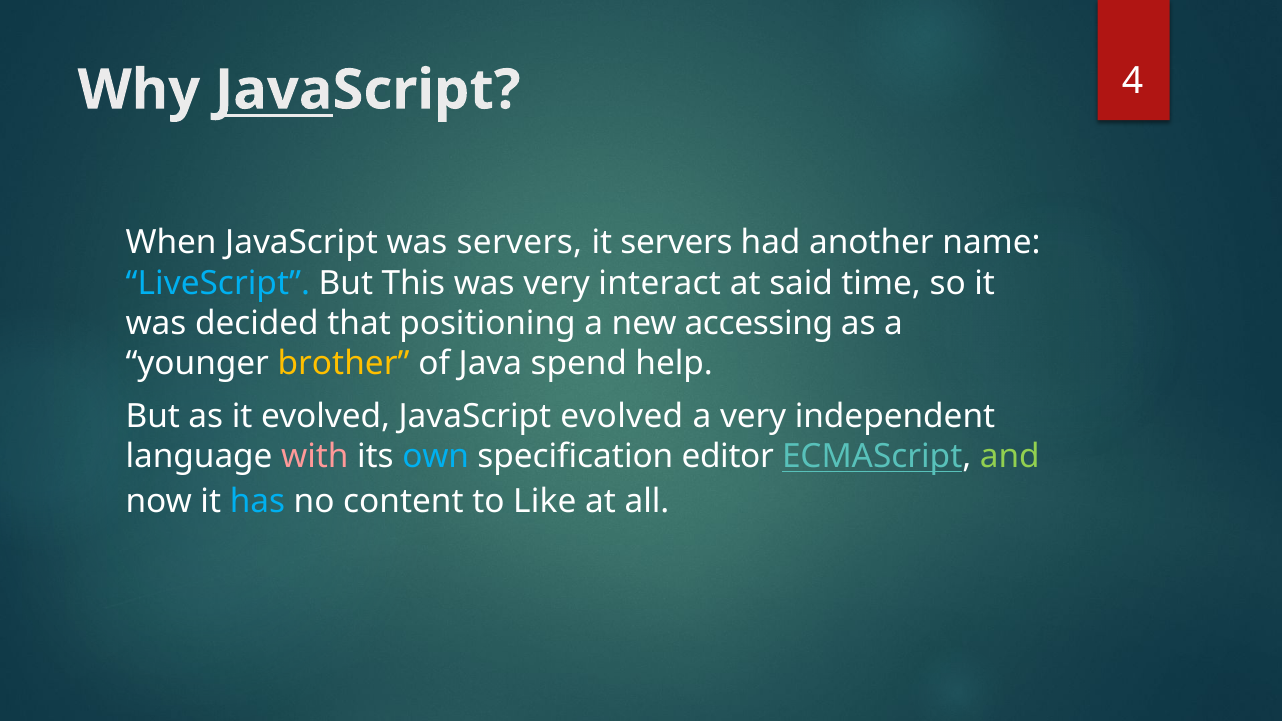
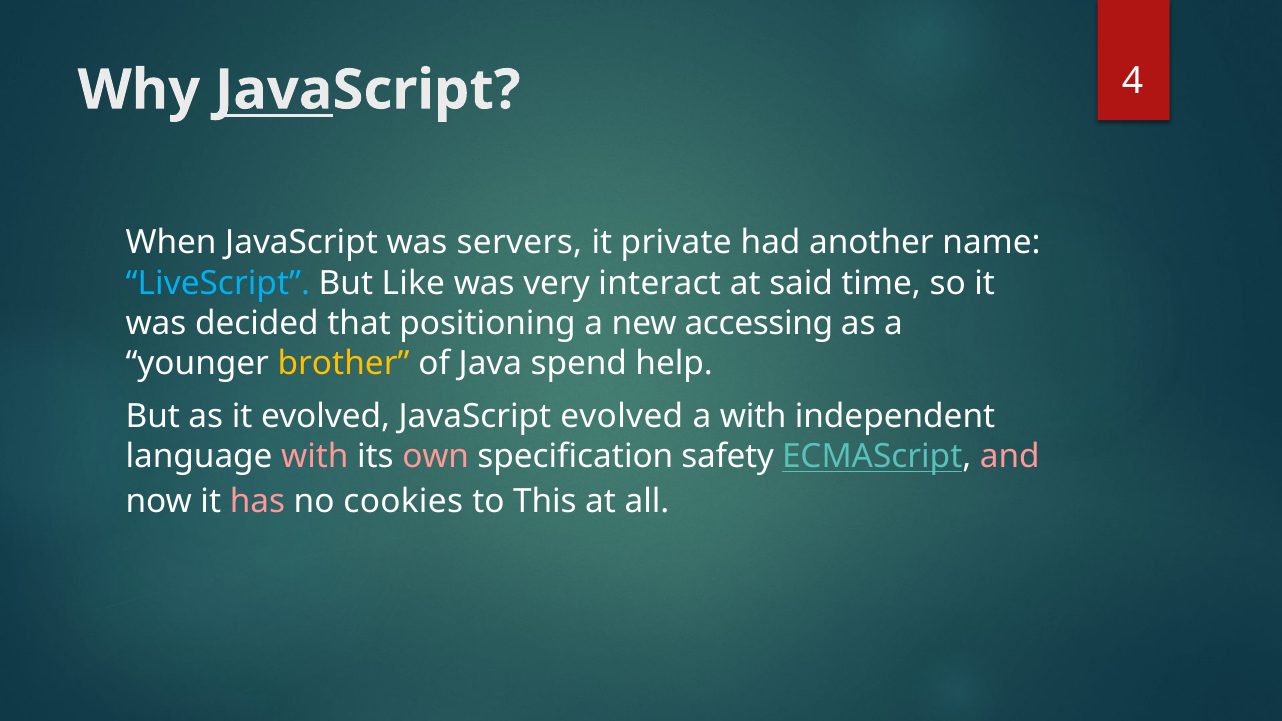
it servers: servers -> private
This: This -> Like
a very: very -> with
own colour: light blue -> pink
editor: editor -> safety
and colour: light green -> pink
has colour: light blue -> pink
content: content -> cookies
Like: Like -> This
